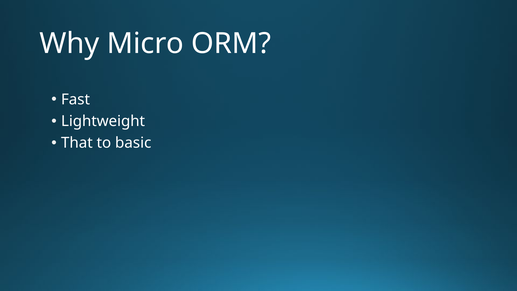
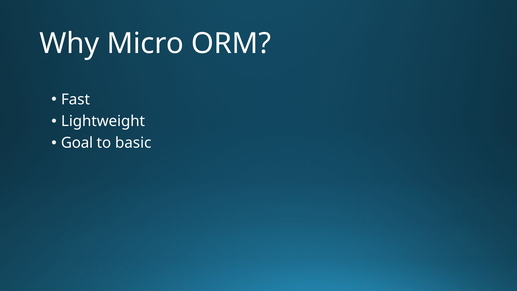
That: That -> Goal
